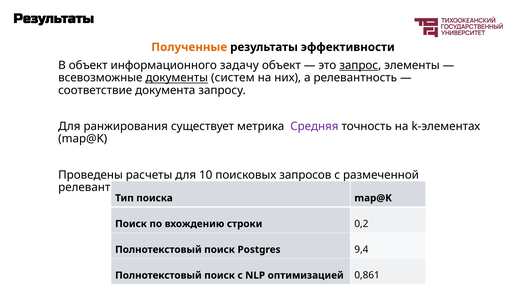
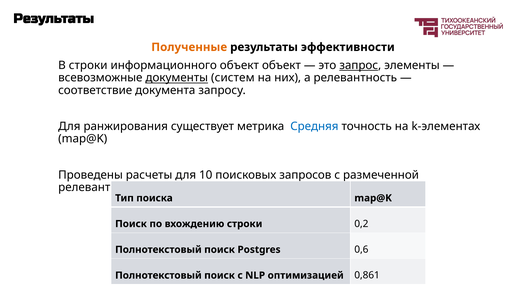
В объект: объект -> строки
информационного задачу: задачу -> объект
Средняя colour: purple -> blue
9,4: 9,4 -> 0,6
